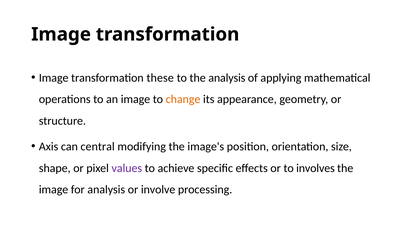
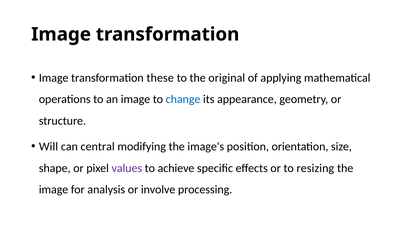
the analysis: analysis -> original
change colour: orange -> blue
Axis: Axis -> Will
involves: involves -> resizing
